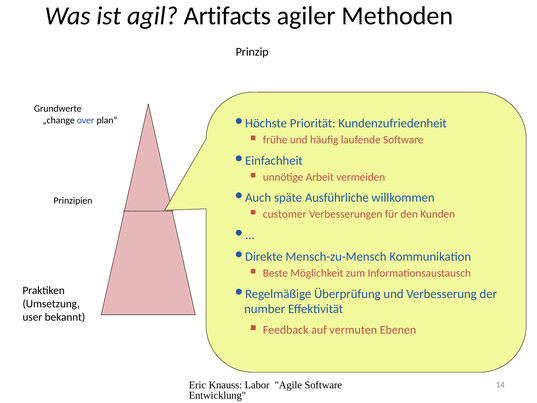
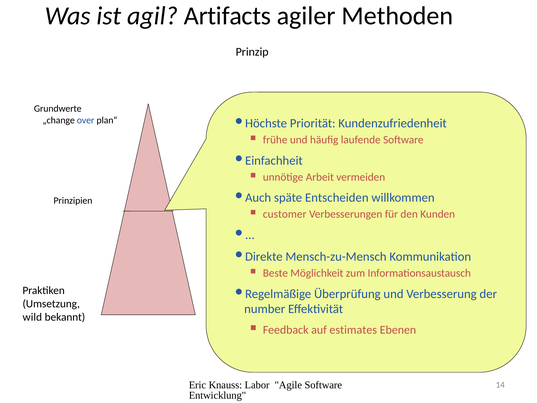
Ausführliche: Ausführliche -> Entscheiden
user: user -> wild
vermuten: vermuten -> estimates
